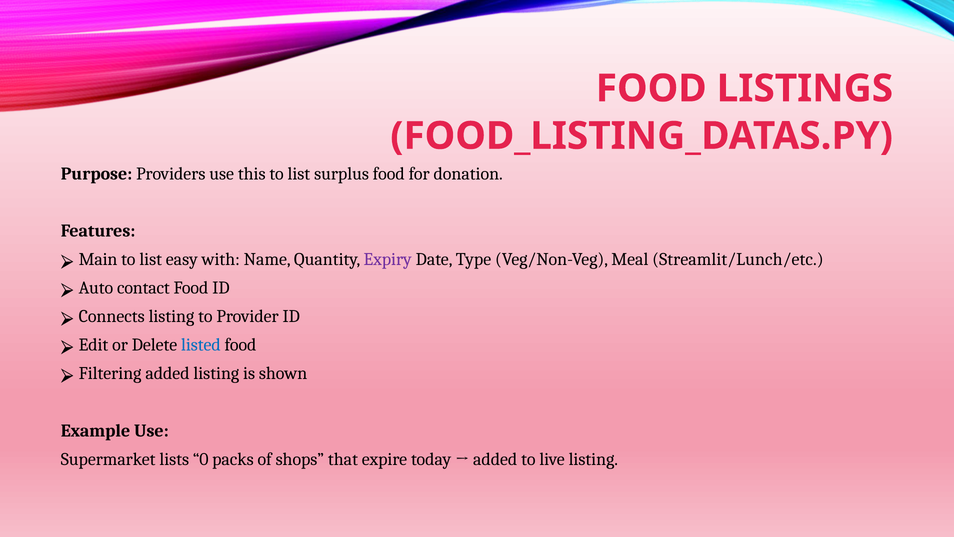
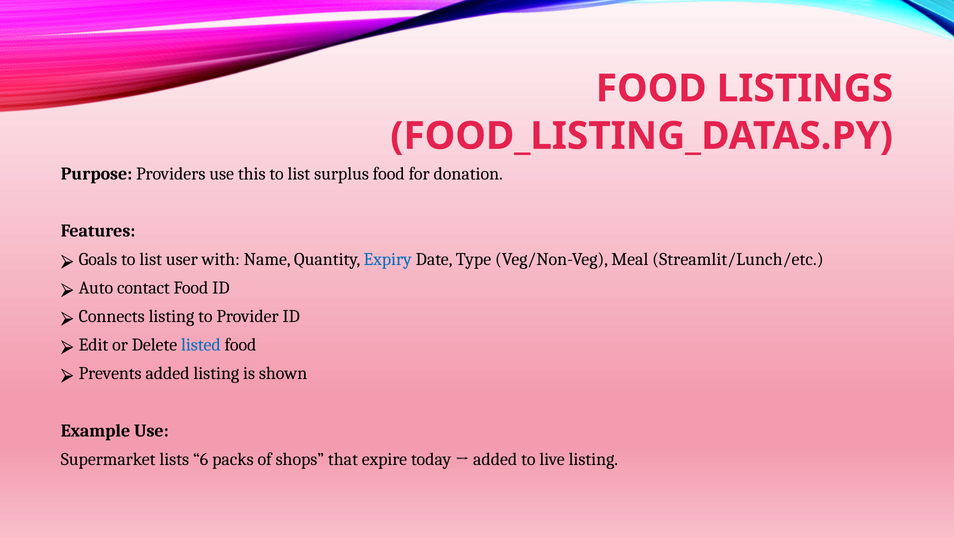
Main: Main -> Goals
easy: easy -> user
Expiry colour: purple -> blue
Filtering: Filtering -> Prevents
0: 0 -> 6
